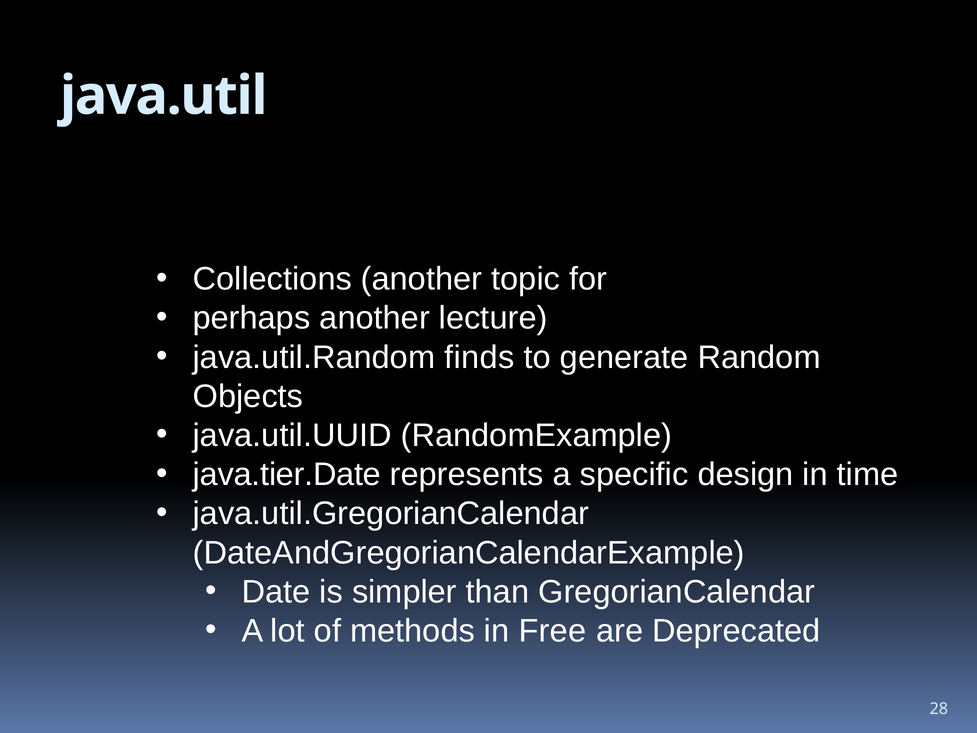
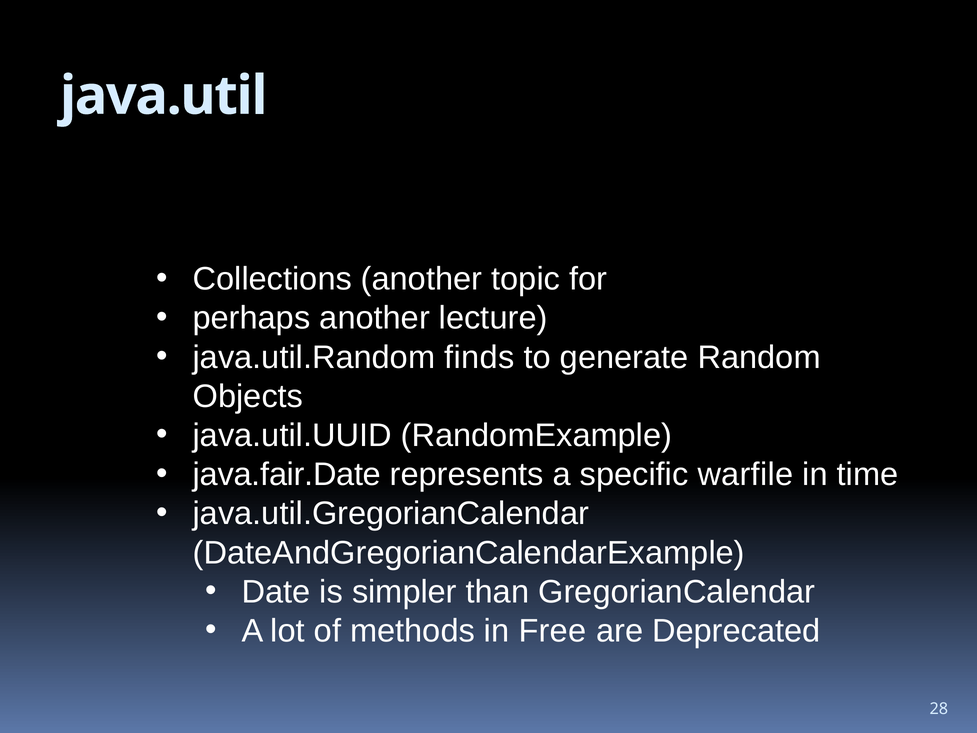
java.tier.Date: java.tier.Date -> java.fair.Date
design: design -> warfile
